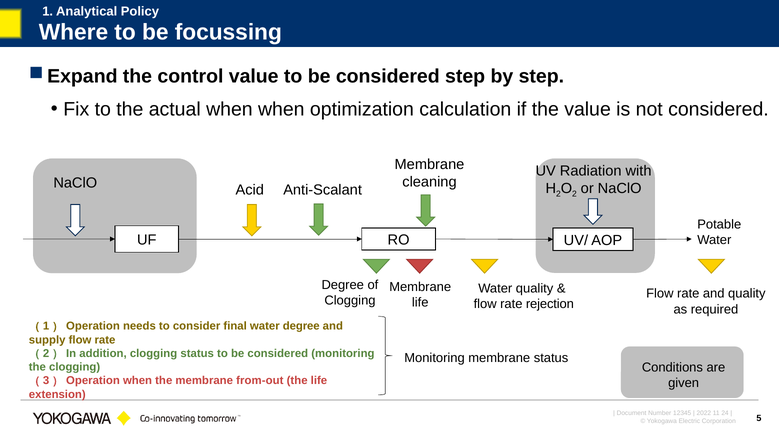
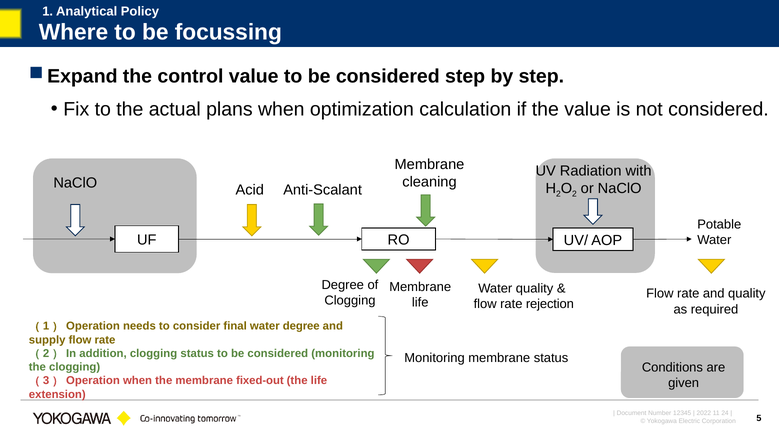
actual when: when -> plans
from-out: from-out -> fixed-out
